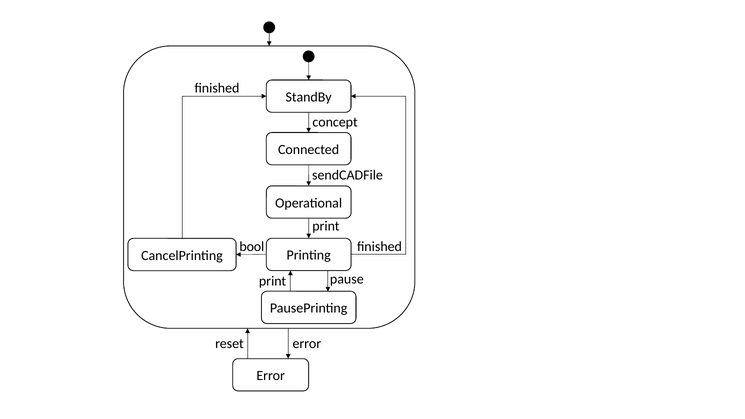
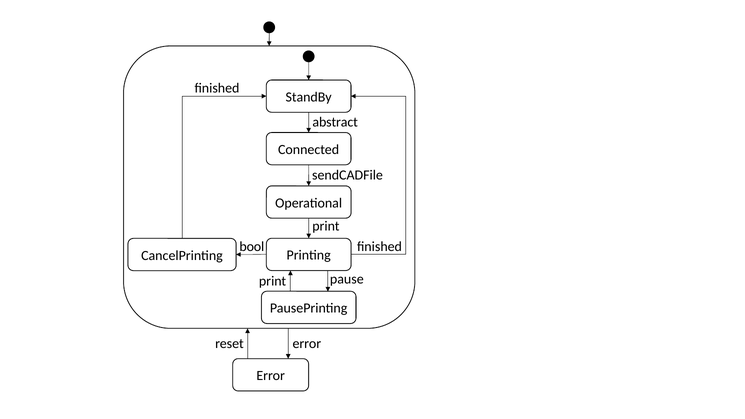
concept: concept -> abstract
